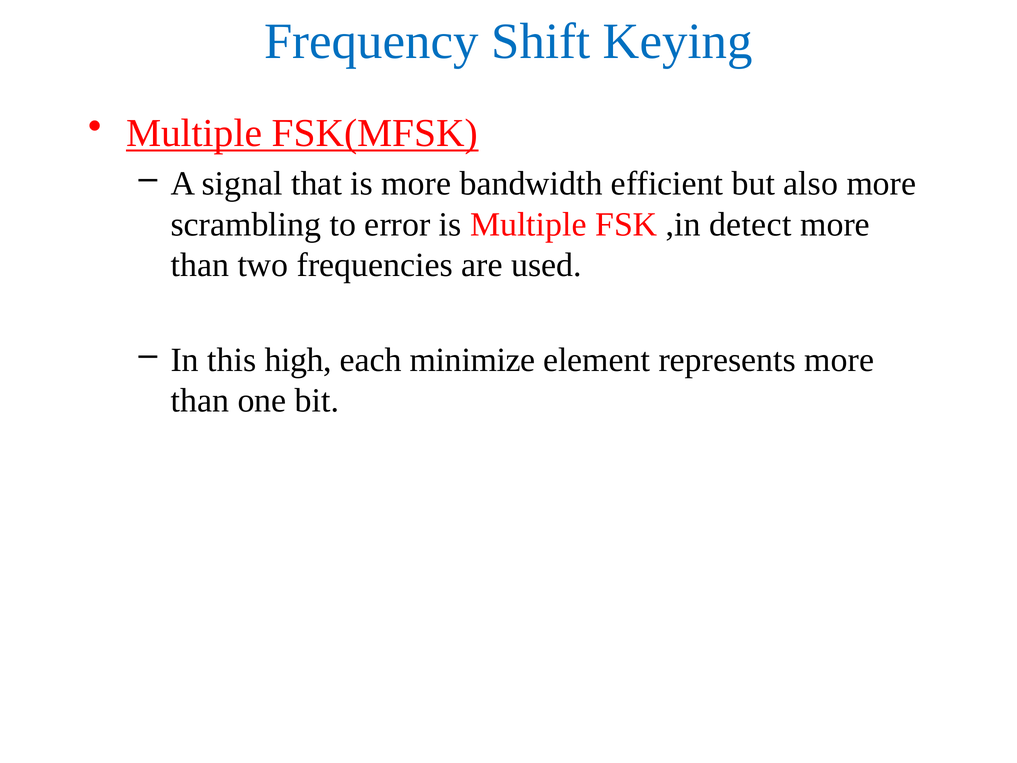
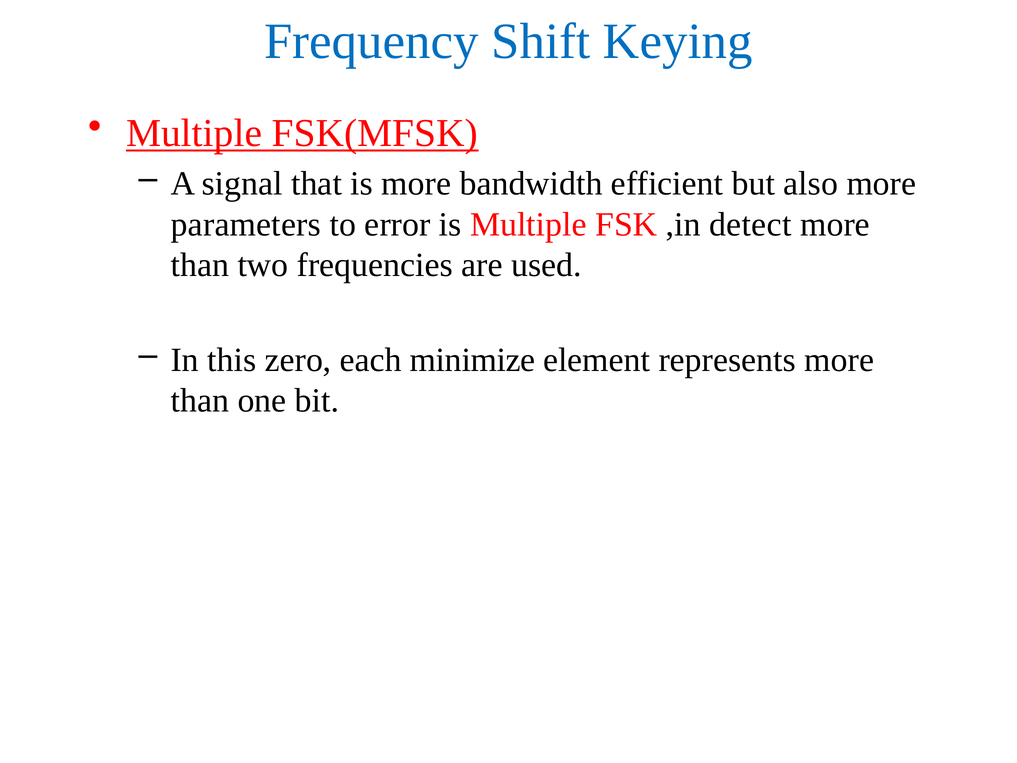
scrambling: scrambling -> parameters
high: high -> zero
